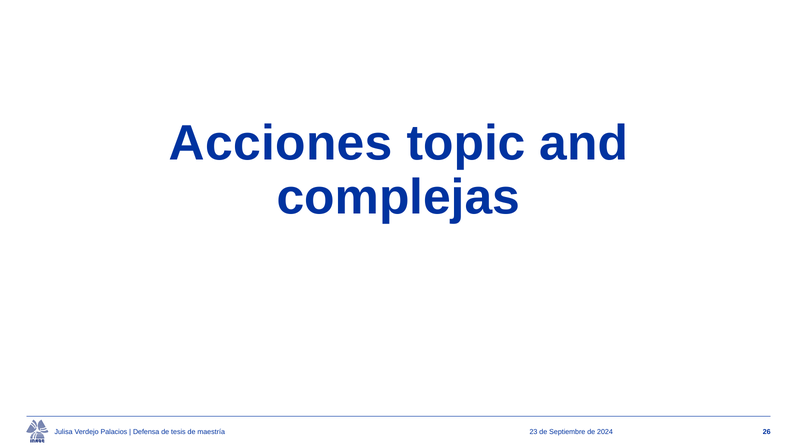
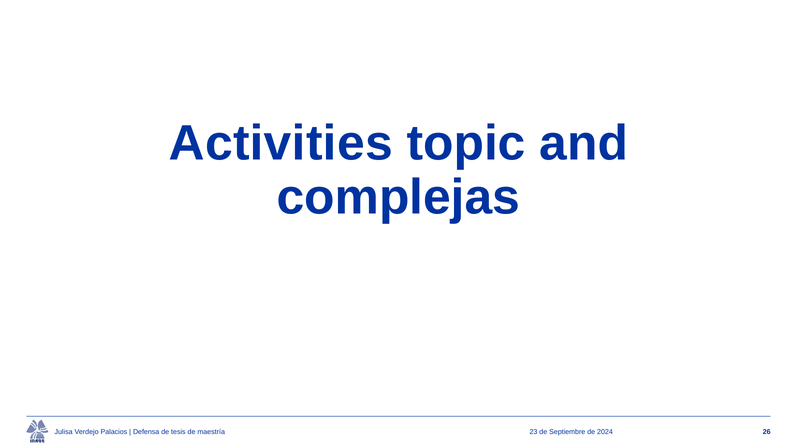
Acciones: Acciones -> Activities
